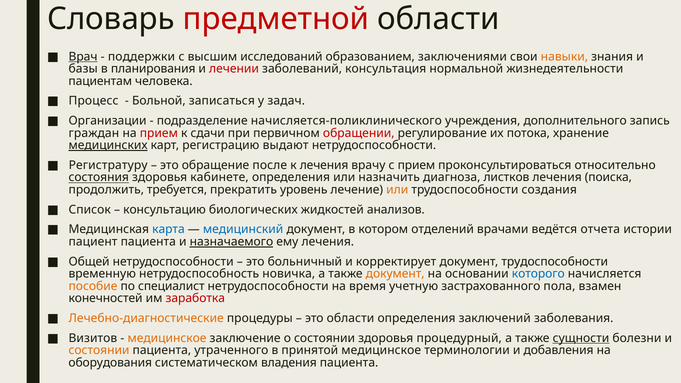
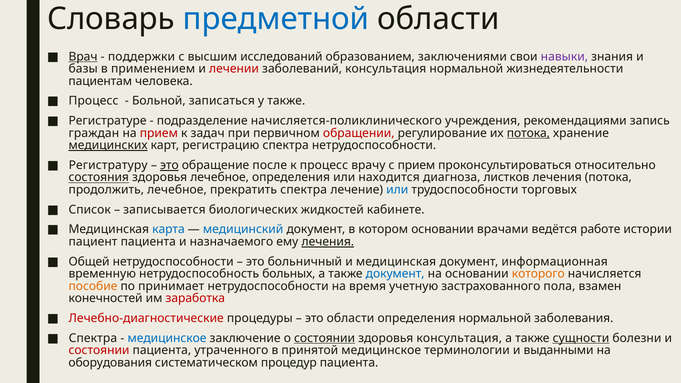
предметной colour: red -> blue
навыки colour: orange -> purple
планирования: планирования -> применением
у задач: задач -> также
Организации: Организации -> Регистратуре
дополнительного: дополнительного -> рекомендациями
сдачи: сдачи -> задач
потока at (528, 133) underline: none -> present
регистрацию выдают: выдают -> спектра
это at (169, 165) underline: none -> present
к лечения: лечения -> процесс
здоровья кабинете: кабинете -> лечебное
назначить: назначить -> находится
лечения поиска: поиска -> потока
продолжить требуется: требуется -> лечебное
прекратить уровень: уровень -> спектра
или at (397, 190) colour: orange -> blue
создания: создания -> торговых
консультацию: консультацию -> записывается
анализов: анализов -> кабинете
котором отделений: отделений -> основании
отчета: отчета -> работе
назначаемого underline: present -> none
лечения at (328, 242) underline: none -> present
и корректирует: корректирует -> медицинская
документ трудоспособности: трудоспособности -> информационная
новичка: новичка -> больных
документ at (395, 274) colour: orange -> blue
которого colour: blue -> orange
специалист: специалист -> принимает
Лечебно-диагностические colour: orange -> red
определения заключений: заключений -> нормальной
Визитов at (93, 338): Визитов -> Спектра
медицинское at (167, 338) colour: orange -> blue
состоянии at (325, 338) underline: none -> present
здоровья процедурный: процедурный -> консультация
состоянии at (99, 350) colour: orange -> red
добавления: добавления -> выданными
владения: владения -> процедур
